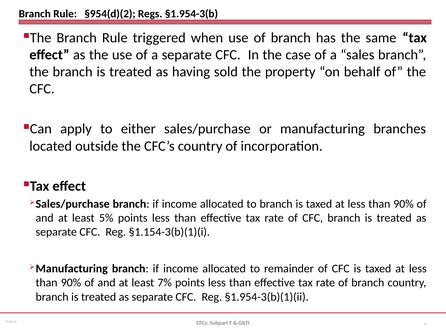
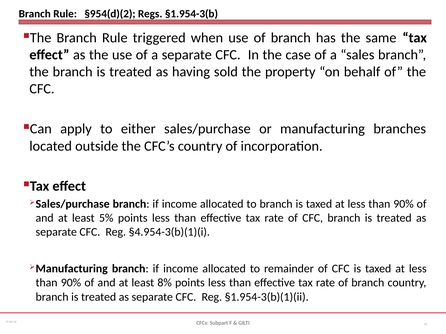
§1.154-3(b)(1)(i: §1.154-3(b)(1)(i -> §4.954-3(b)(1)(i
7%: 7% -> 8%
